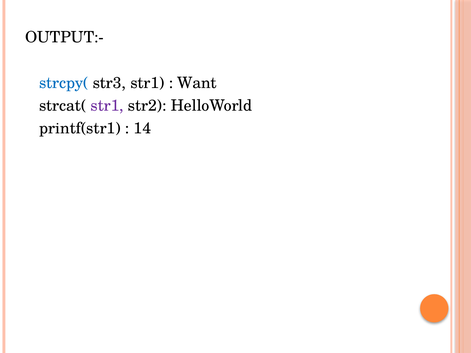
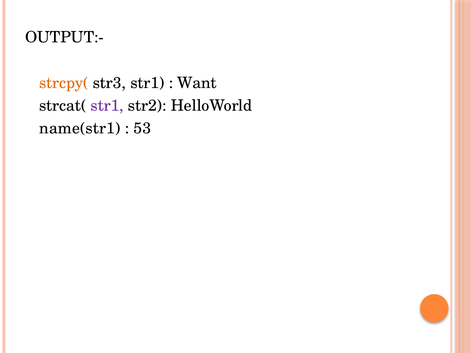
strcpy( colour: blue -> orange
printf(str1: printf(str1 -> name(str1
14: 14 -> 53
